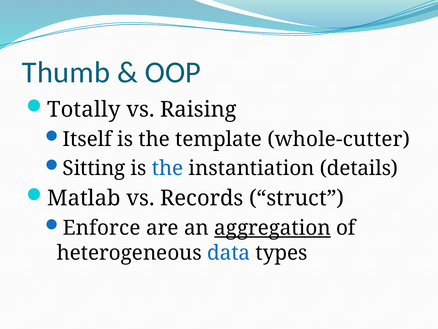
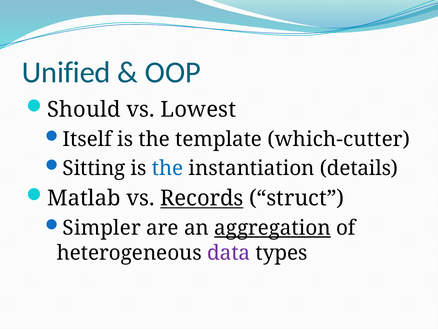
Thumb: Thumb -> Unified
Totally: Totally -> Should
Raising: Raising -> Lowest
whole-cutter: whole-cutter -> which-cutter
Records underline: none -> present
Enforce: Enforce -> Simpler
data colour: blue -> purple
